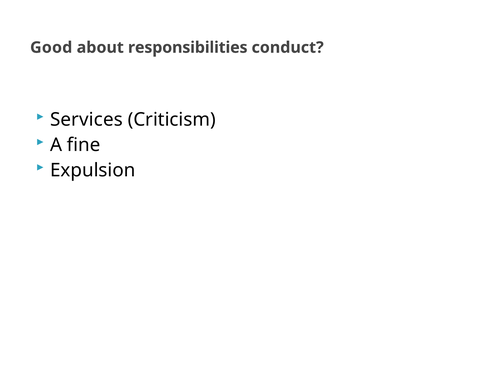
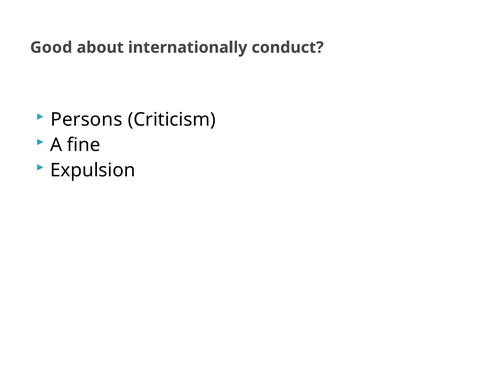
responsibilities: responsibilities -> internationally
Services: Services -> Persons
